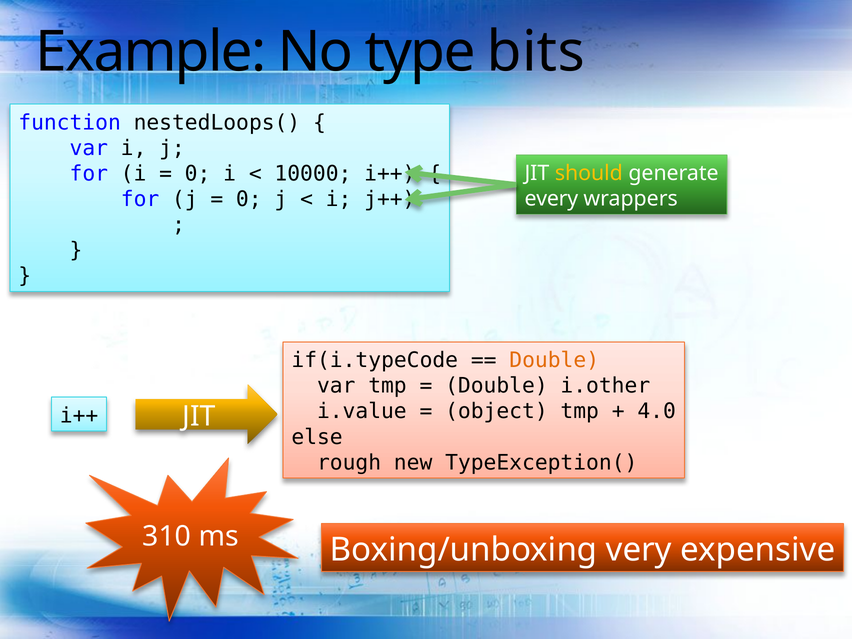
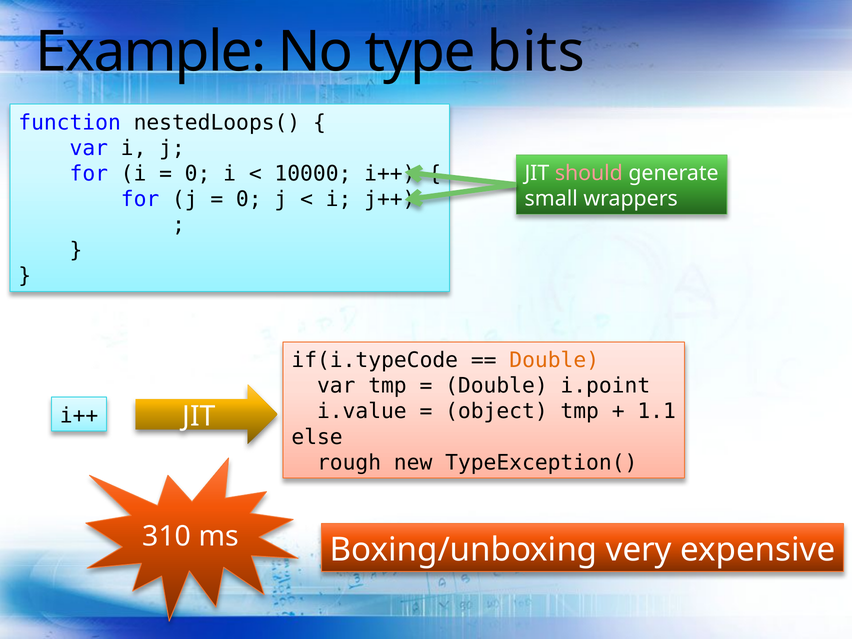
should colour: yellow -> pink
every: every -> small
i.other: i.other -> i.point
4.0: 4.0 -> 1.1
